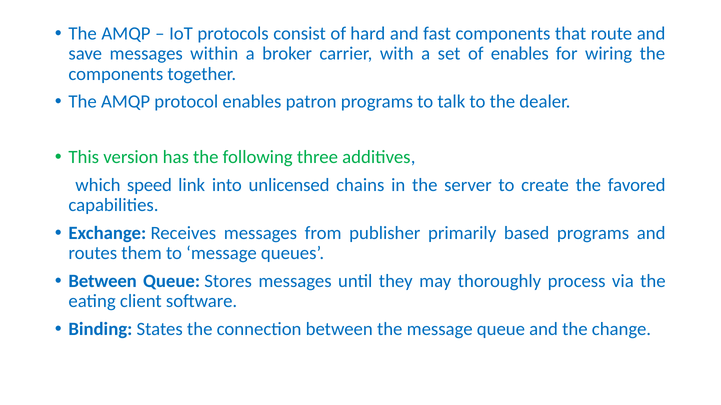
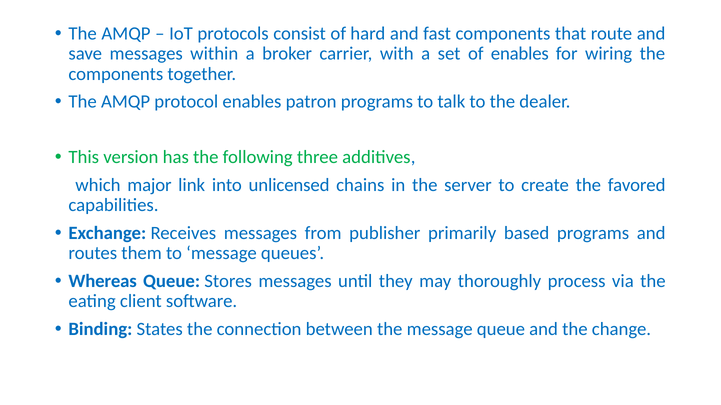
speed: speed -> major
Between at (103, 281): Between -> Whereas
